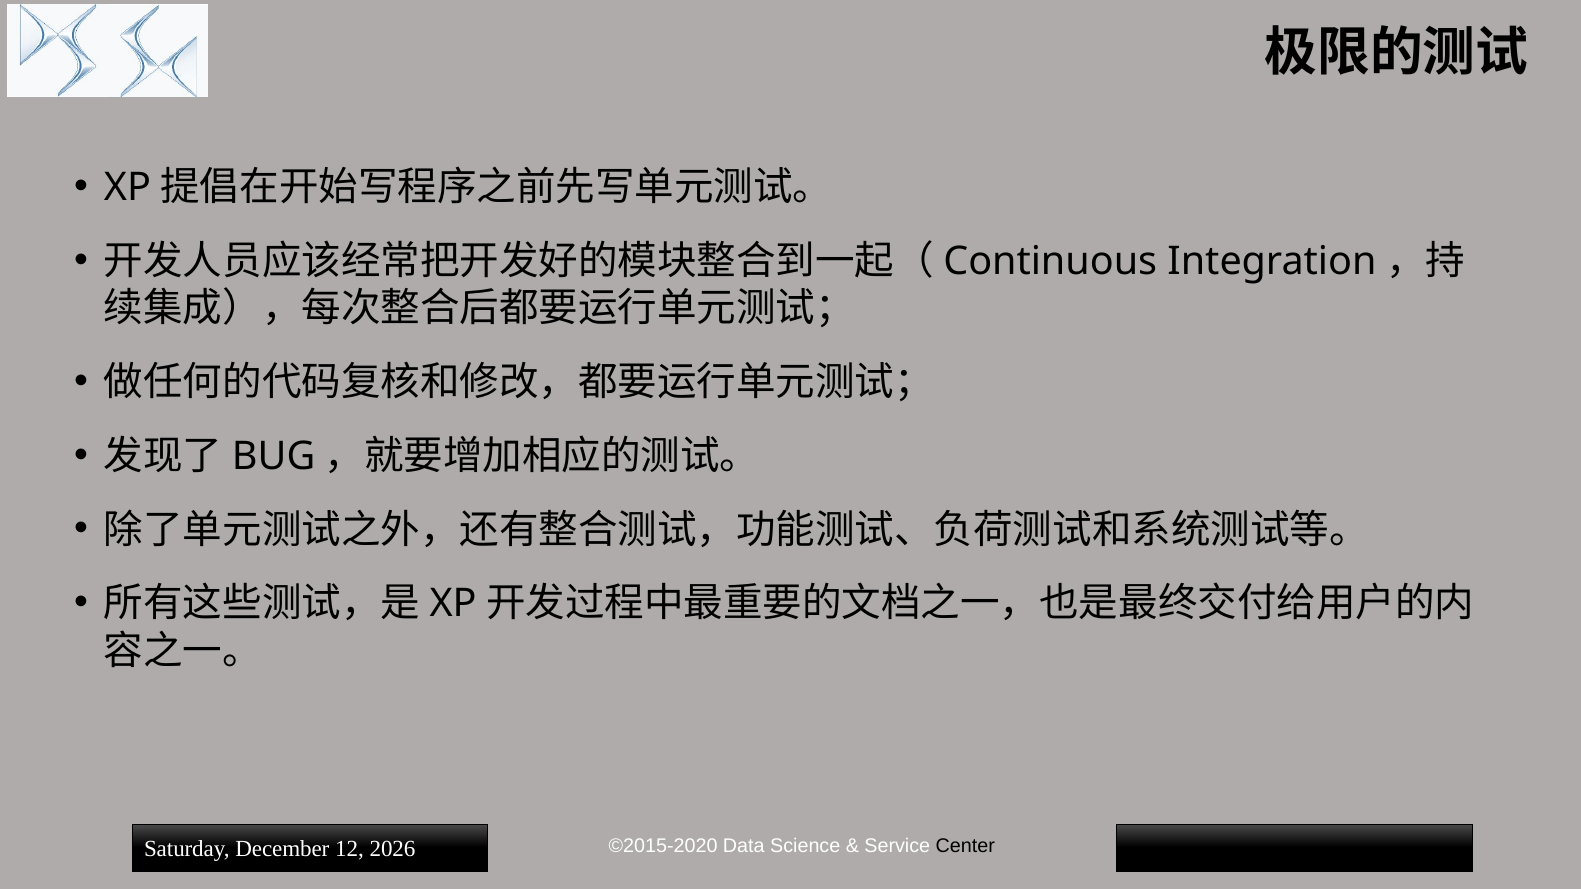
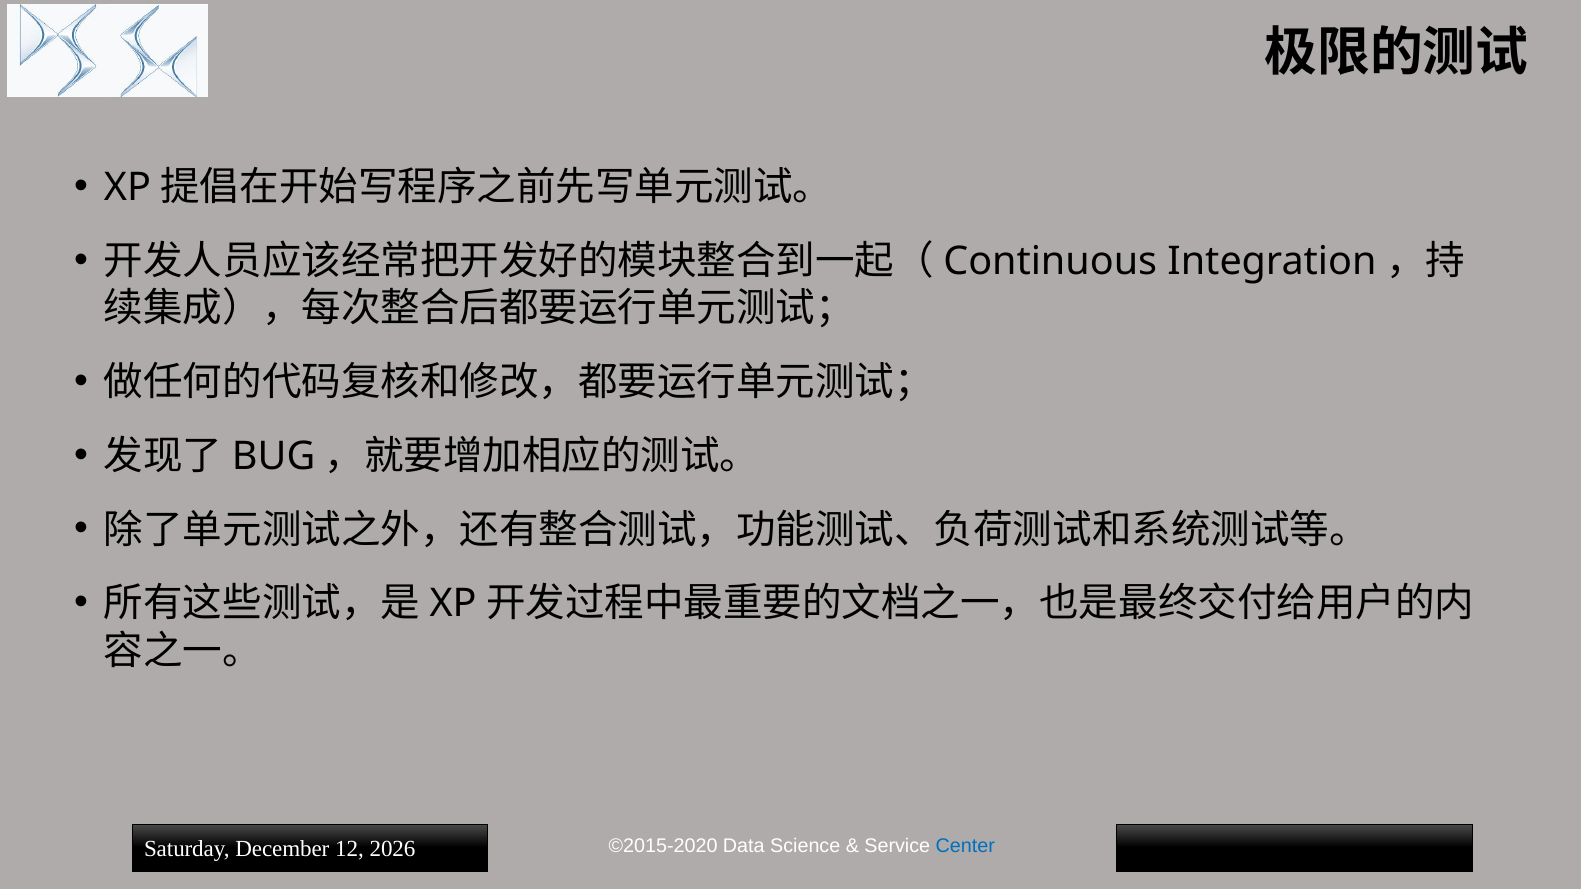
Center colour: black -> blue
